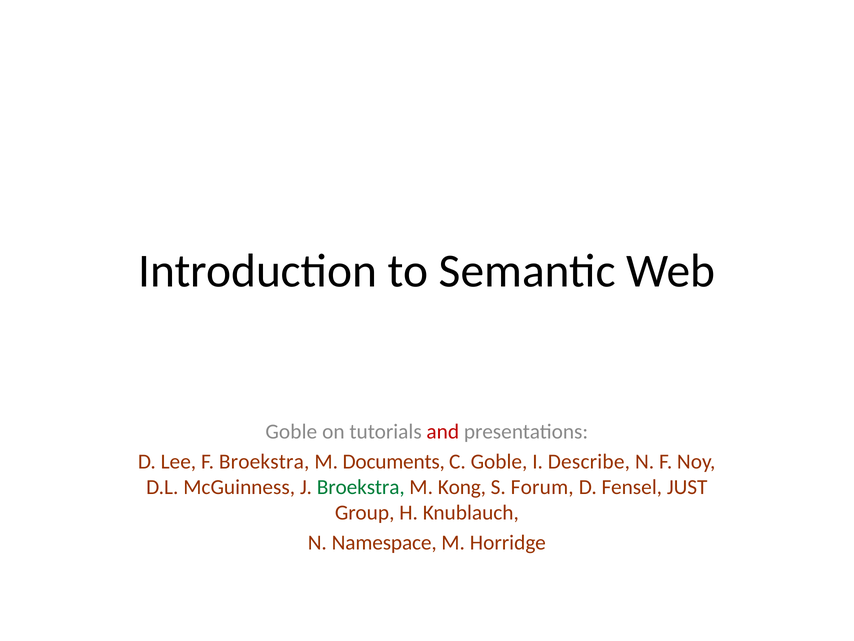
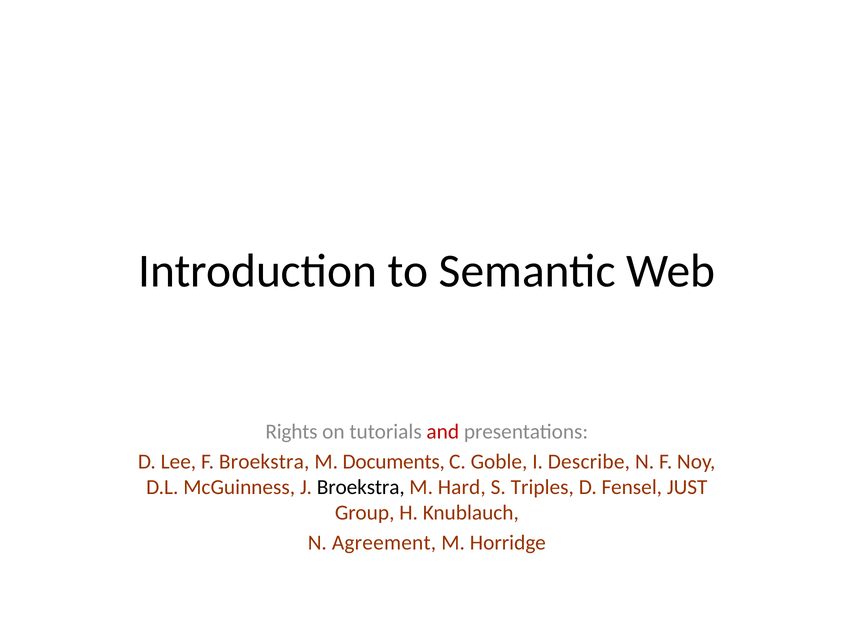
Goble at (291, 431): Goble -> Rights
Broekstra at (361, 487) colour: green -> black
Kong: Kong -> Hard
Forum: Forum -> Triples
Namespace: Namespace -> Agreement
